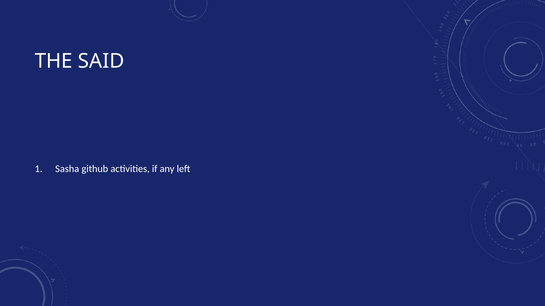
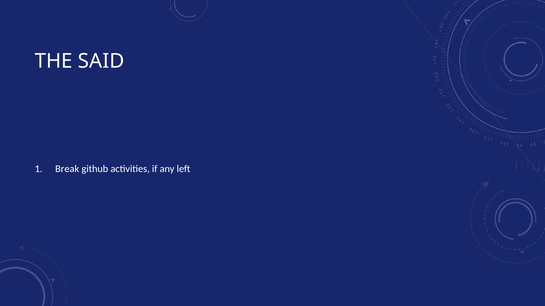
Sasha: Sasha -> Break
